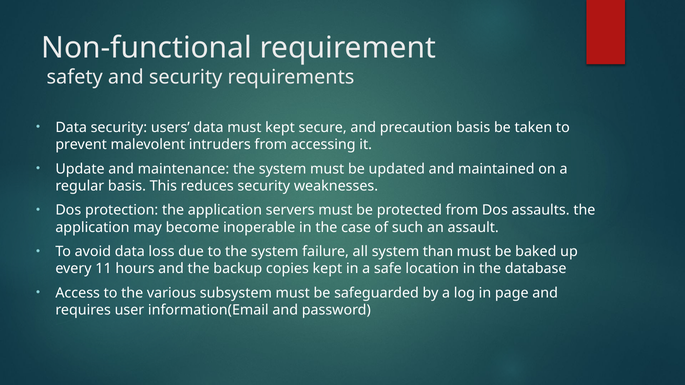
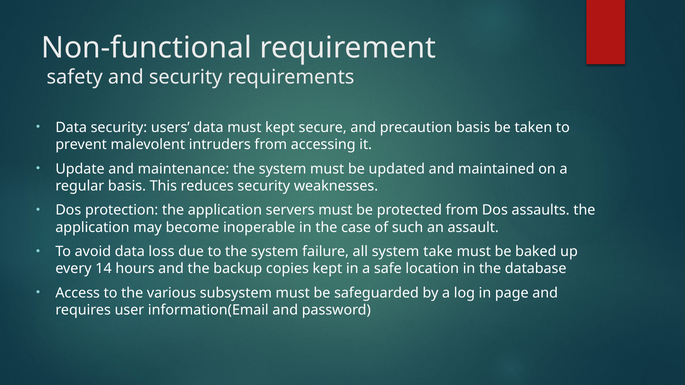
than: than -> take
11: 11 -> 14
